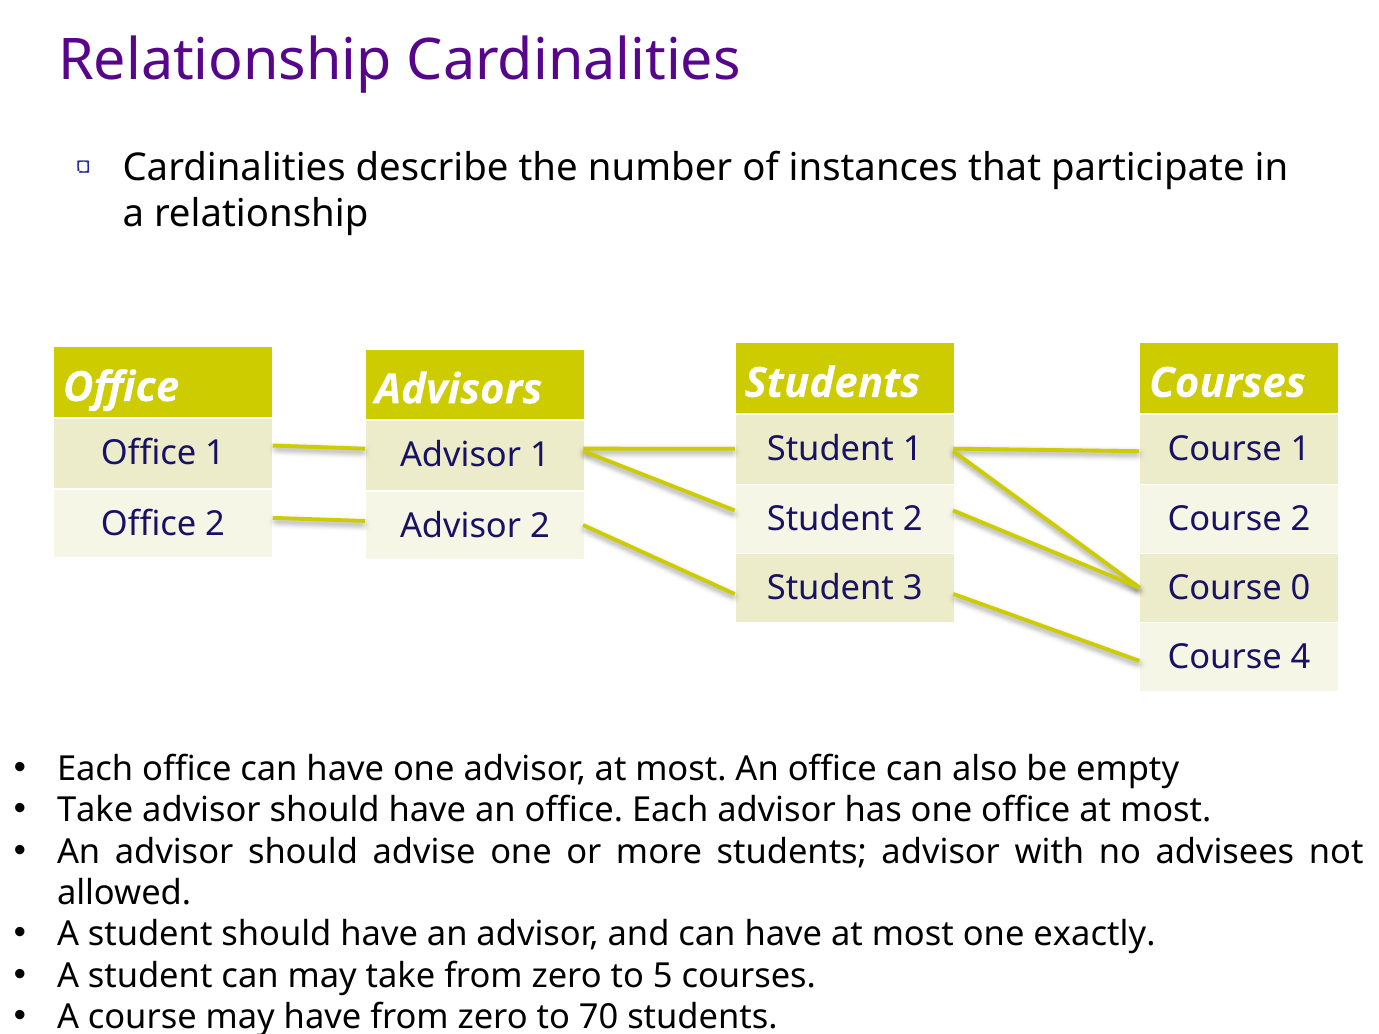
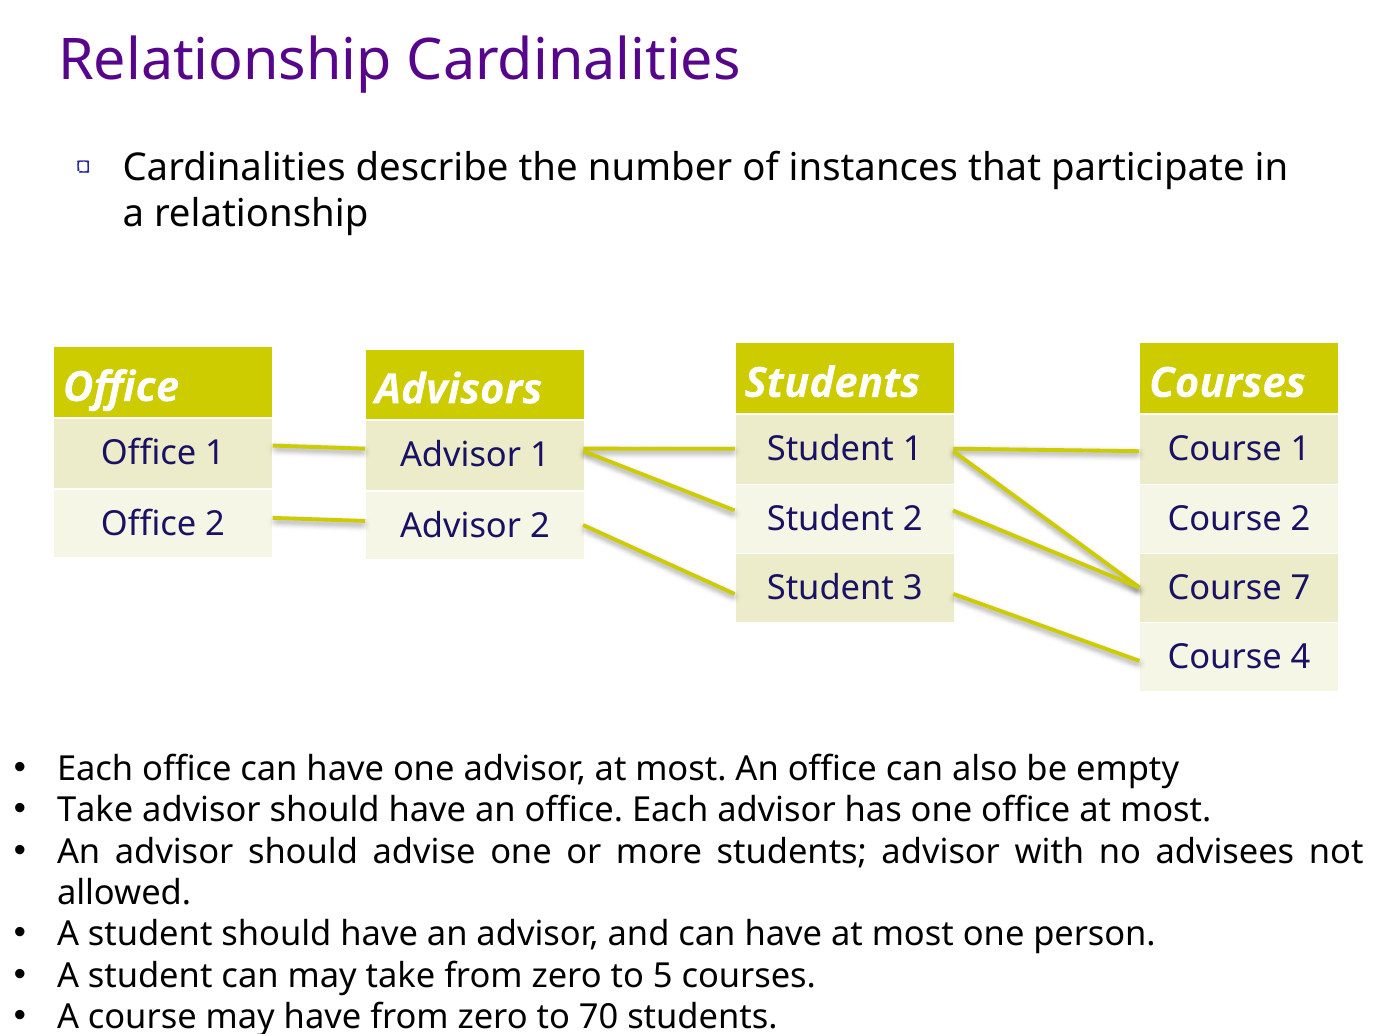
0: 0 -> 7
exactly: exactly -> person
